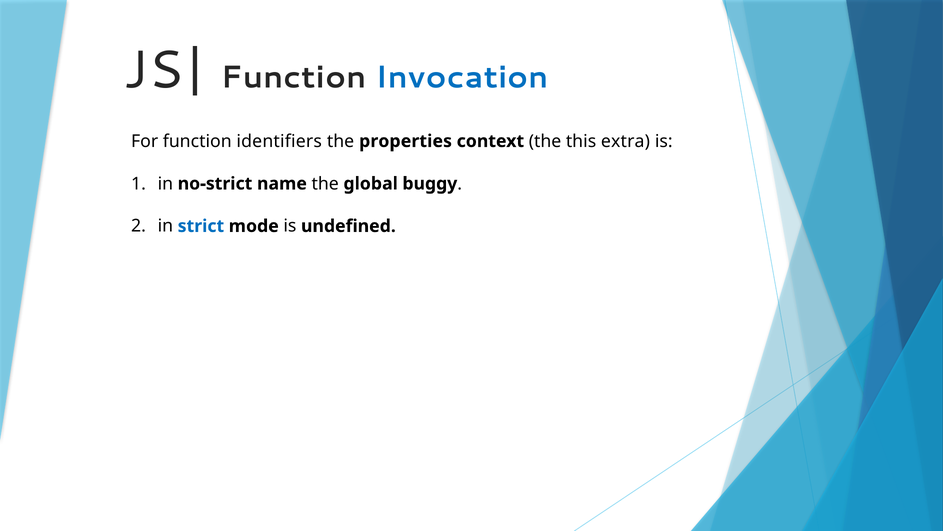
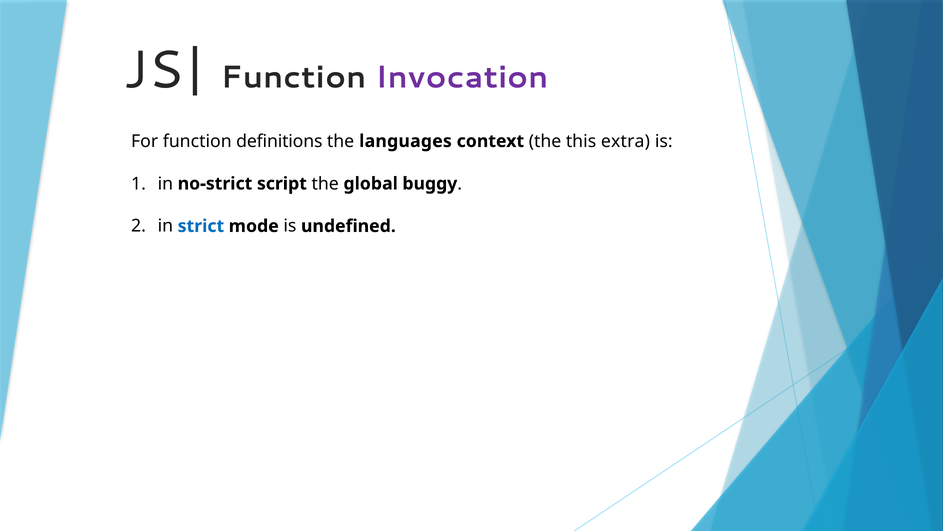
Invocation colour: blue -> purple
identifiers: identifiers -> definitions
properties: properties -> languages
name: name -> script
